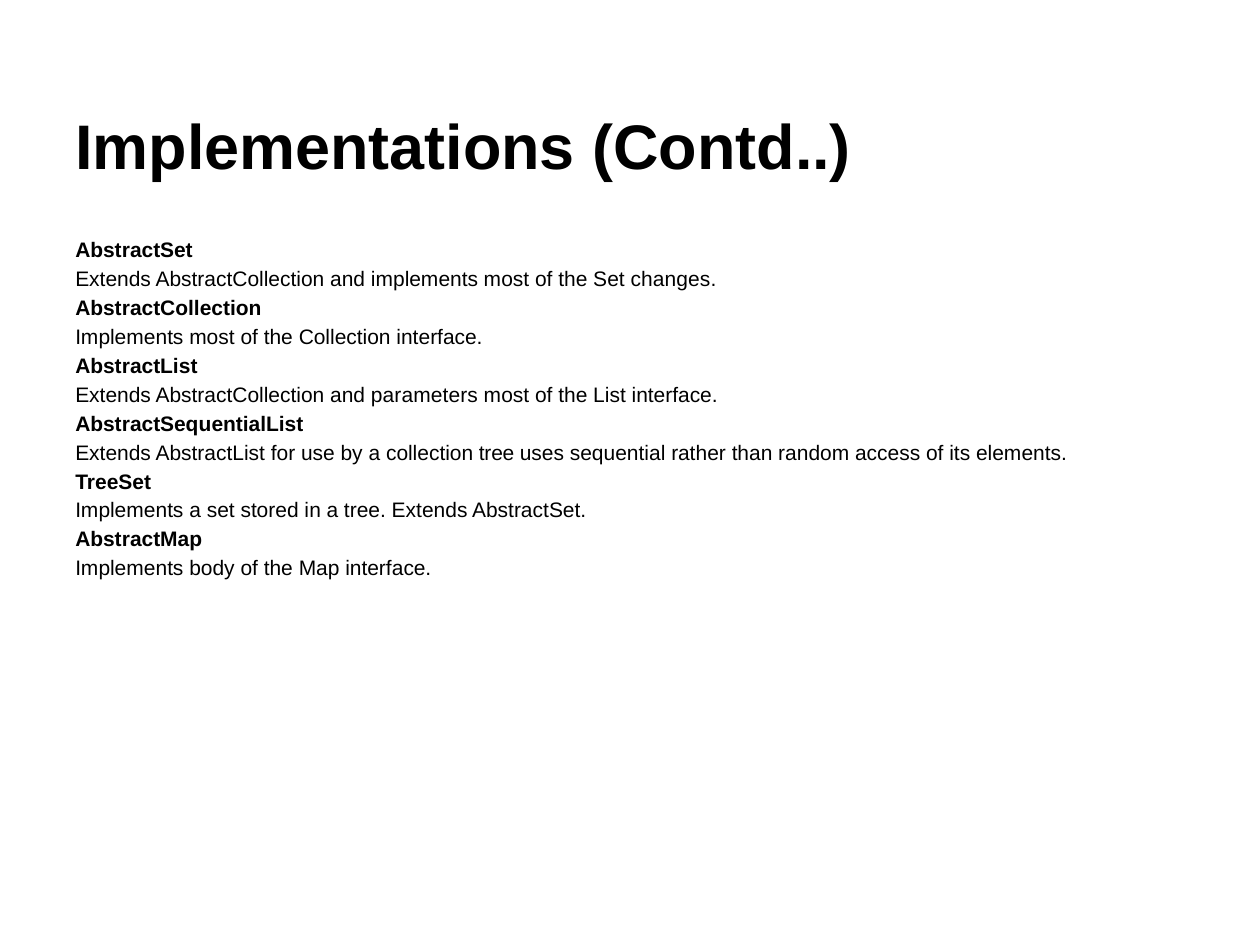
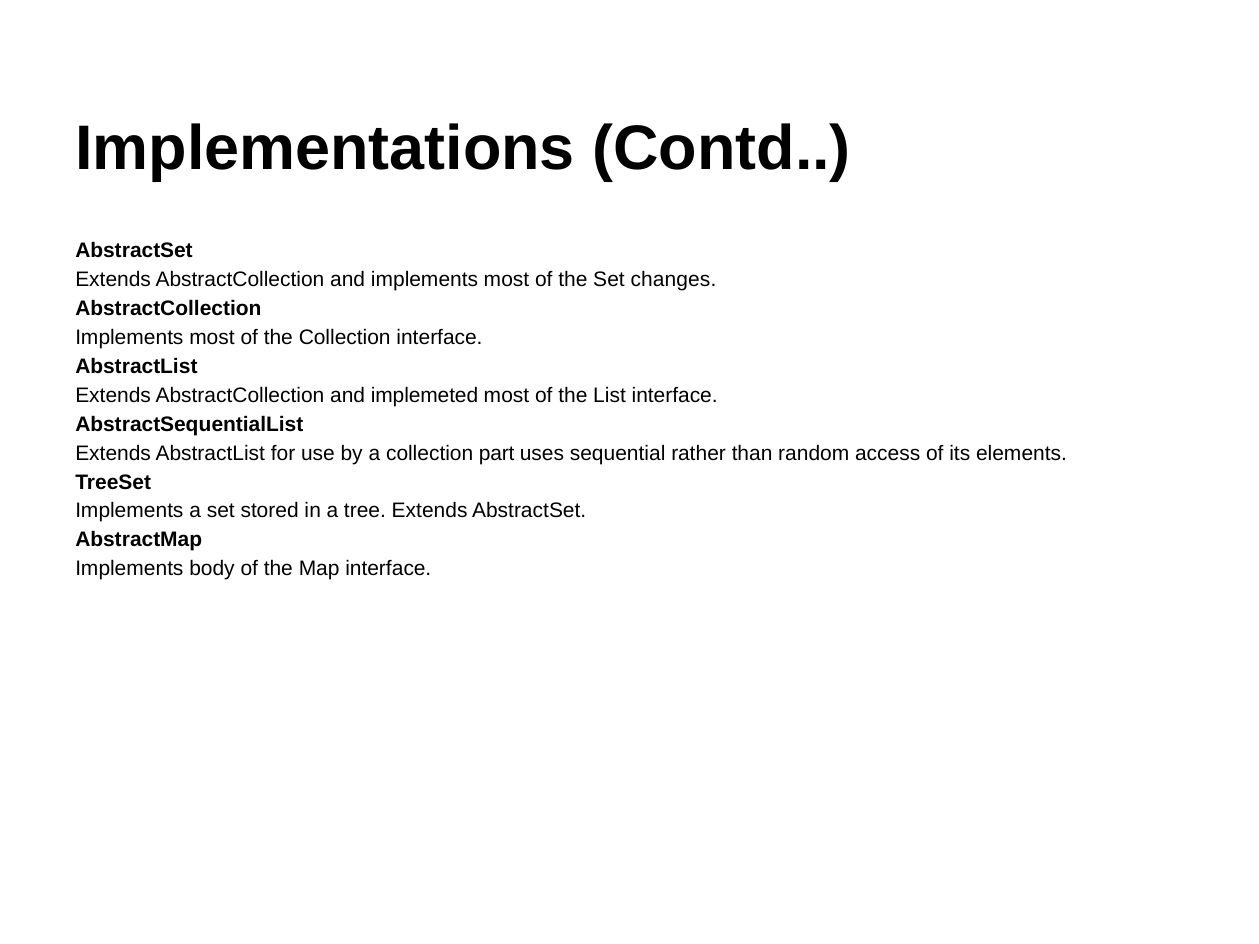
parameters: parameters -> implemeted
collection tree: tree -> part
